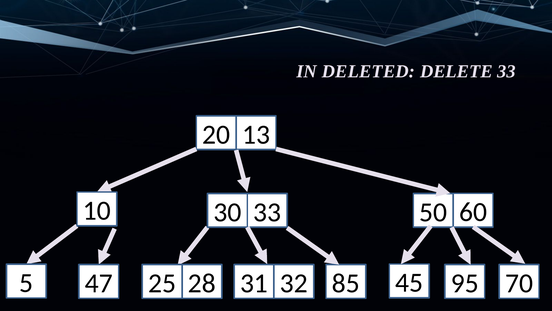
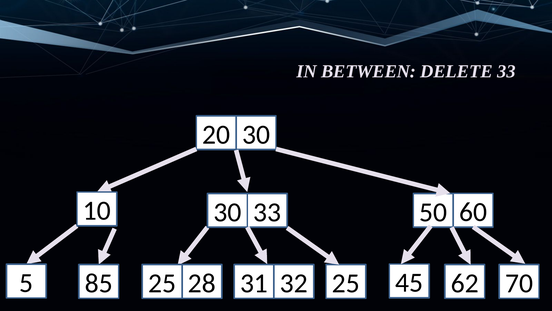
DELETED: DELETED -> BETWEEN
20 13: 13 -> 30
47: 47 -> 85
28 85: 85 -> 25
95: 95 -> 62
